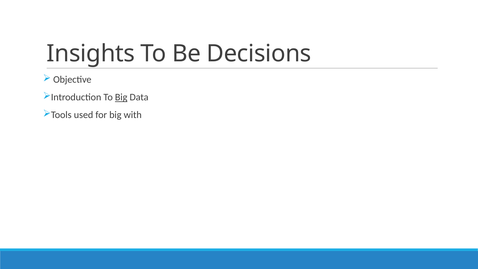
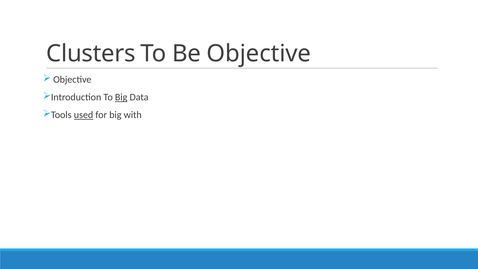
Insights: Insights -> Clusters
Be Decisions: Decisions -> Objective
used underline: none -> present
